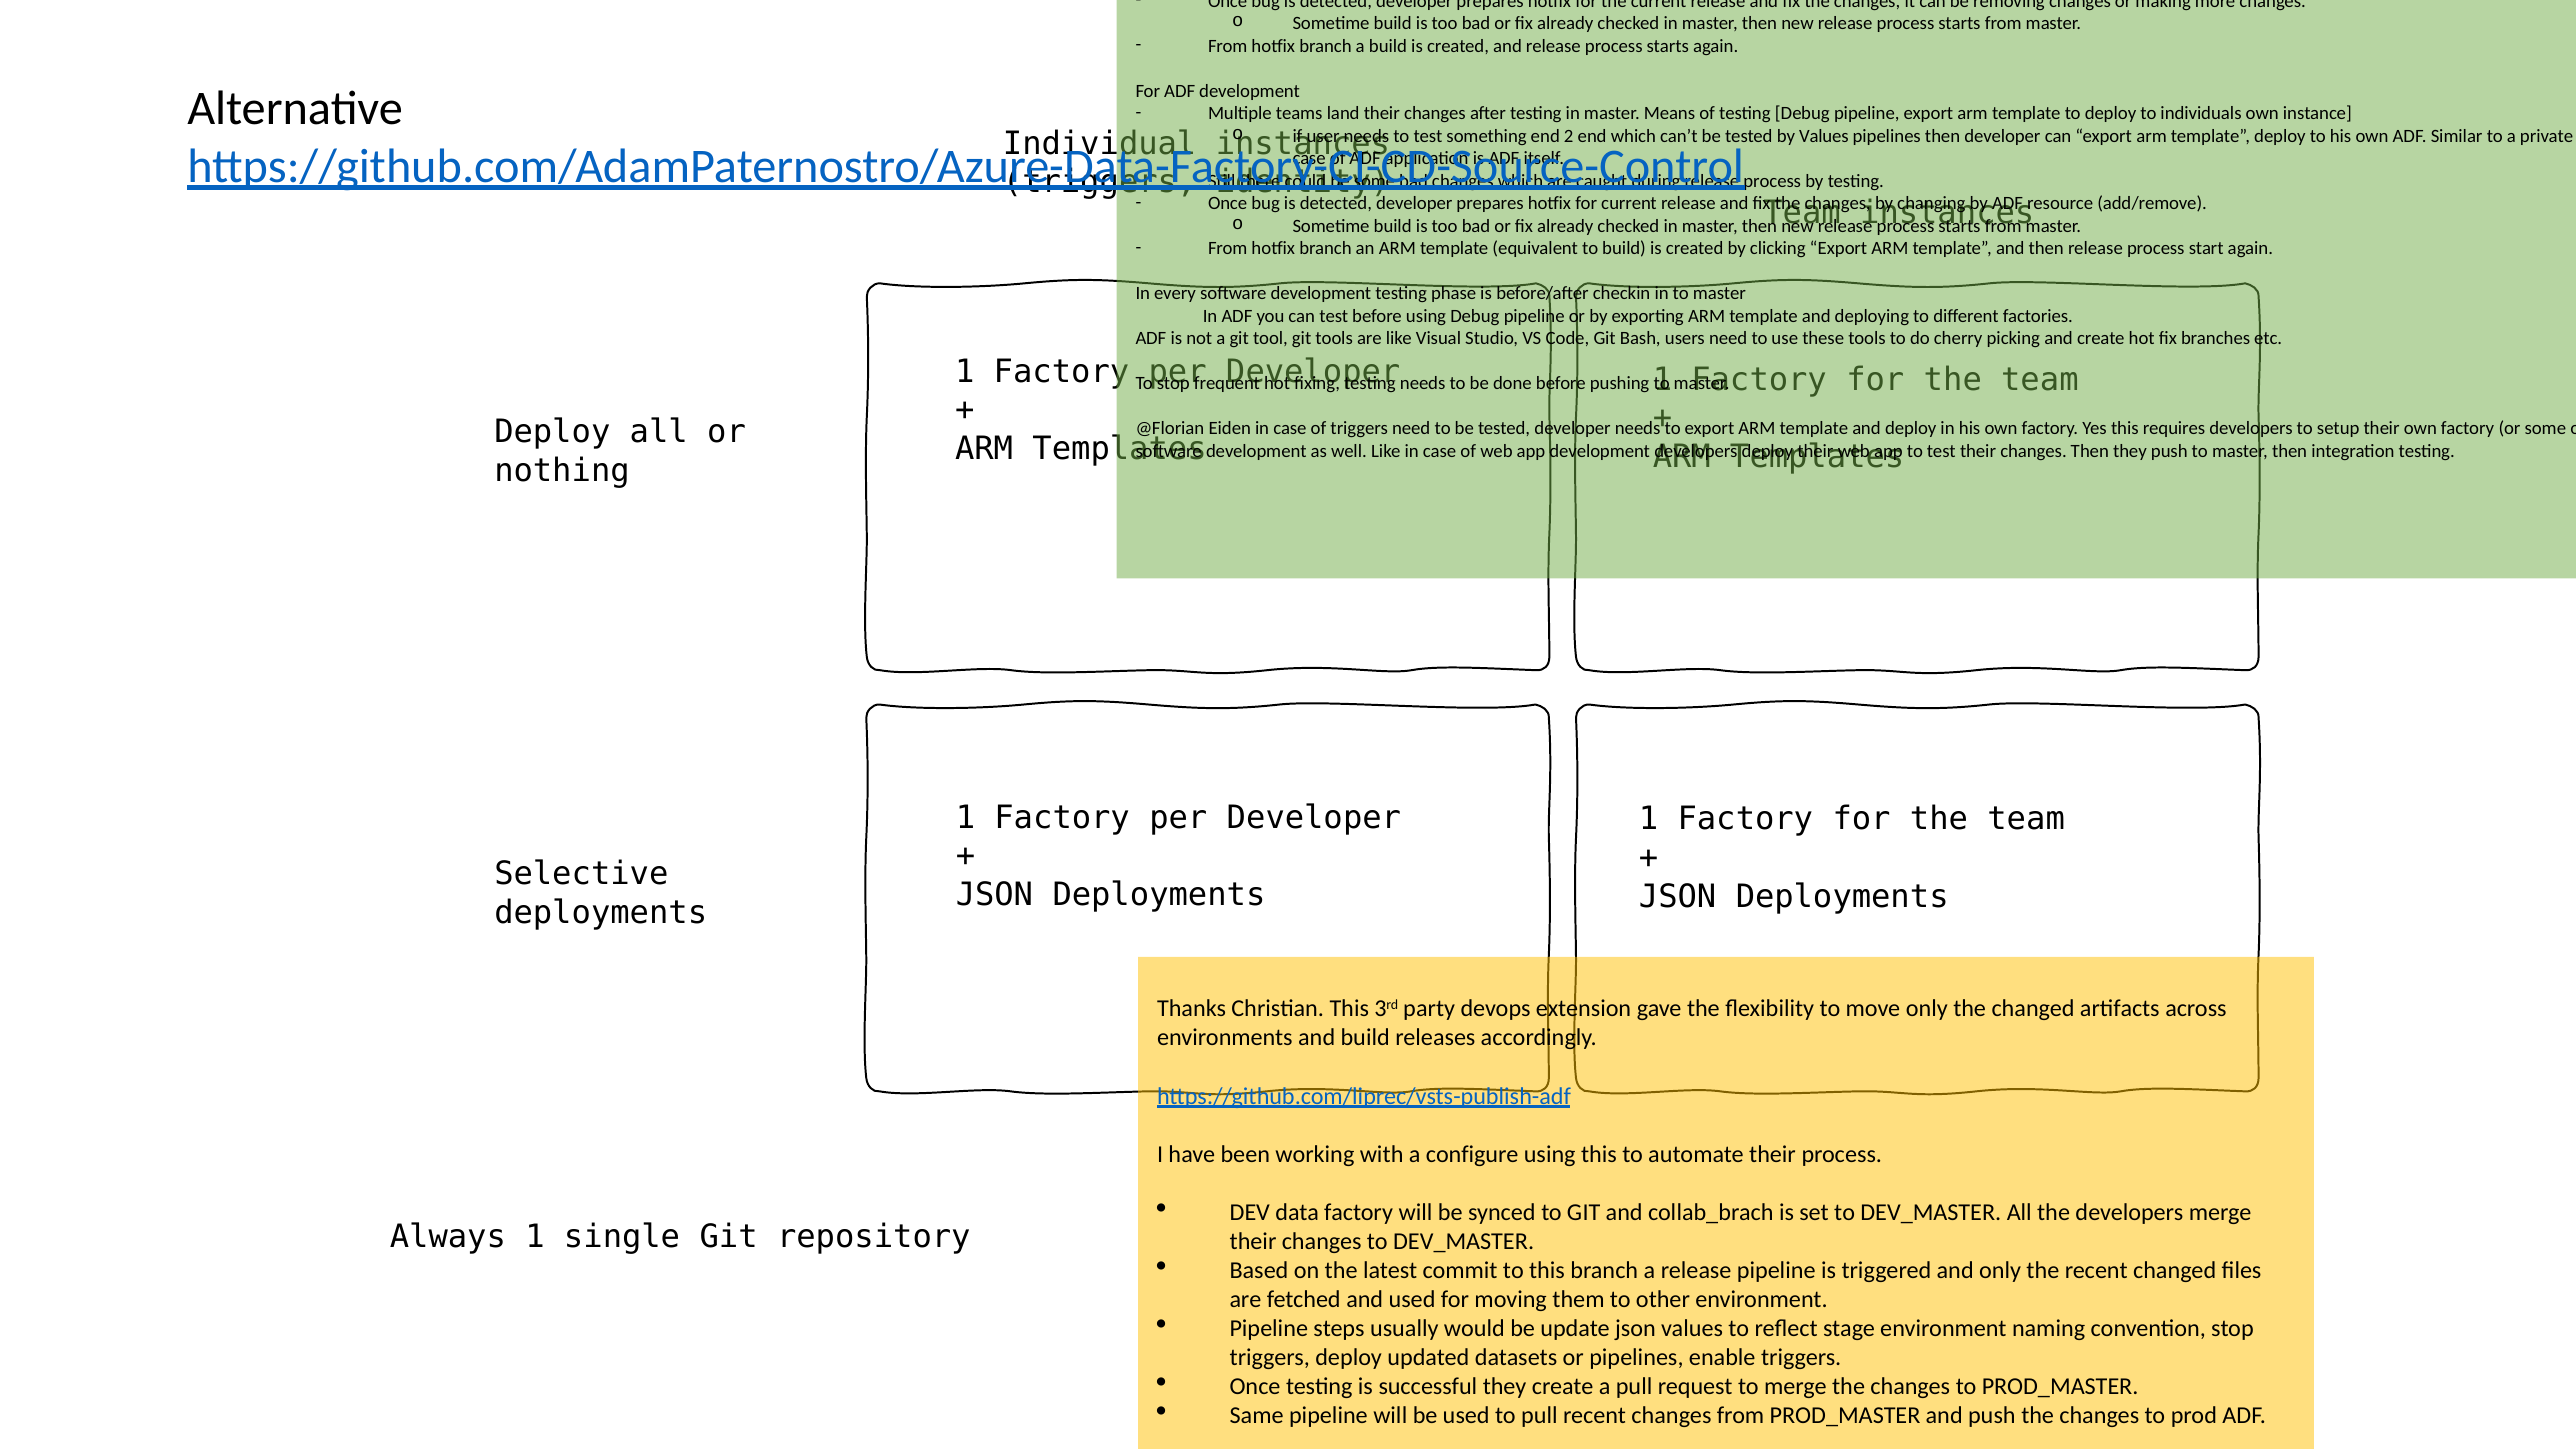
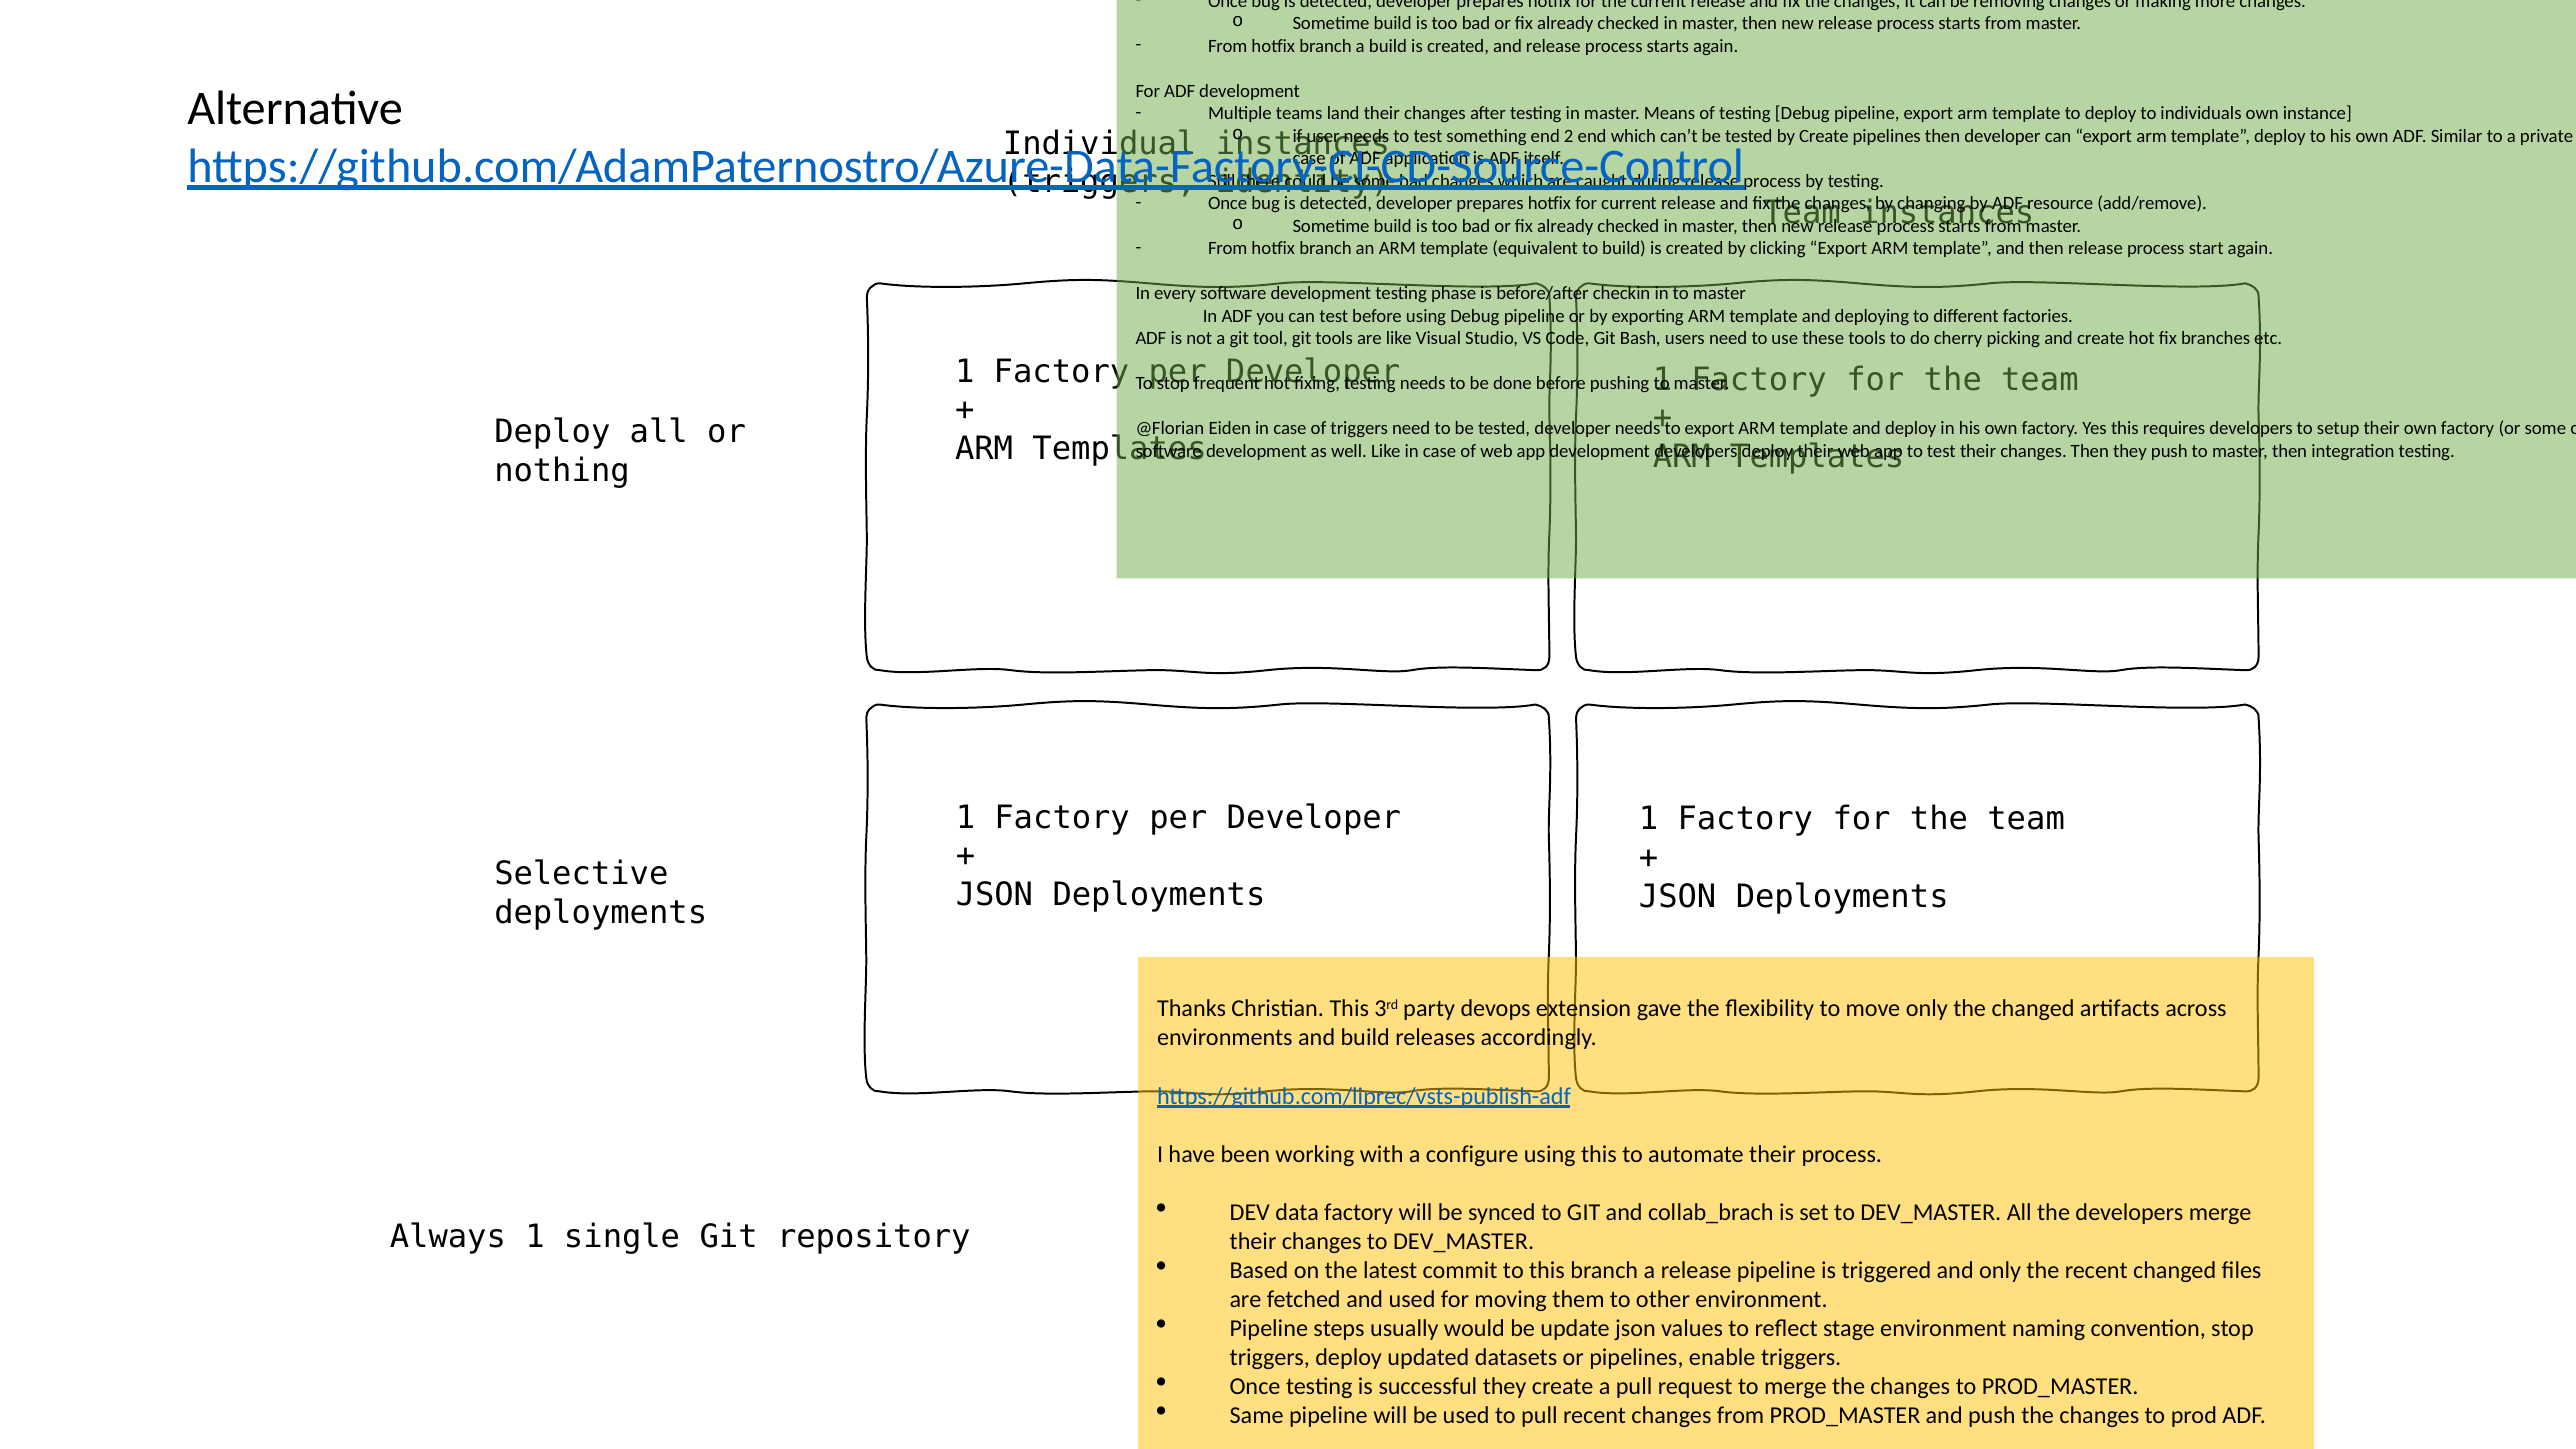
by Values: Values -> Create
